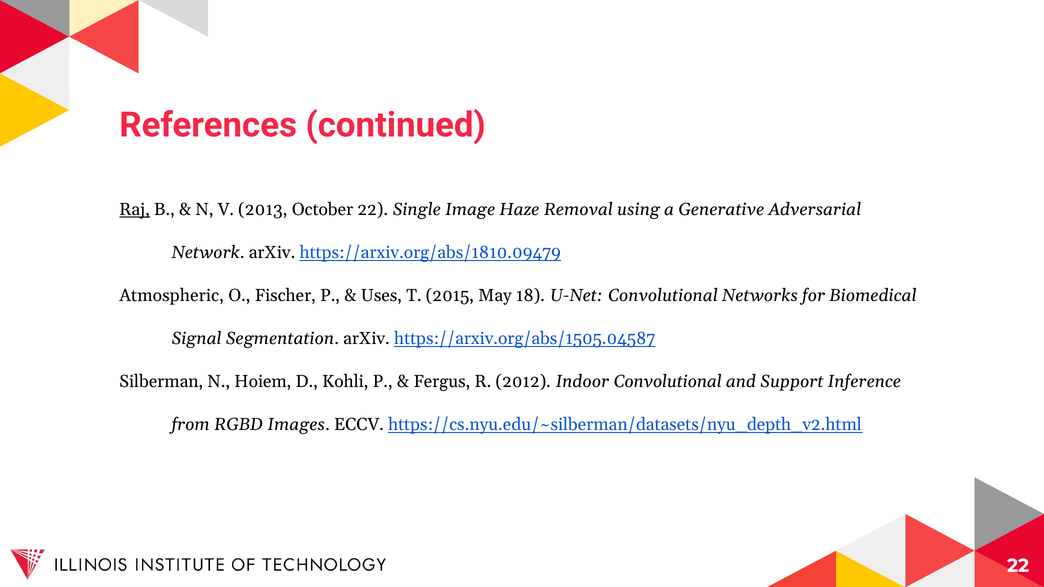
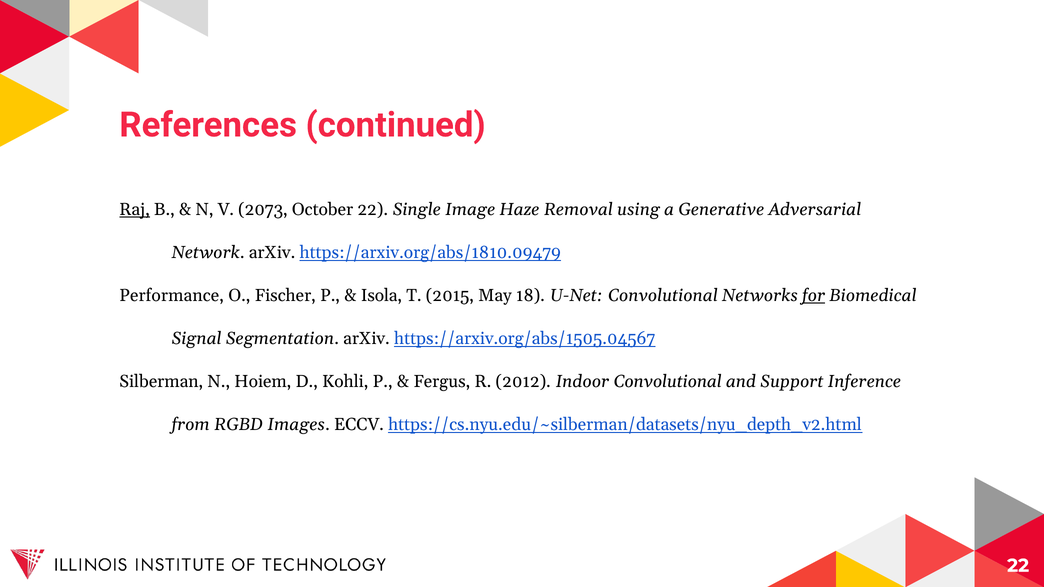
2013: 2013 -> 2073
Atmospheric: Atmospheric -> Performance
Uses: Uses -> Isola
for underline: none -> present
https://arxiv.org/abs/1505.04587: https://arxiv.org/abs/1505.04587 -> https://arxiv.org/abs/1505.04567
